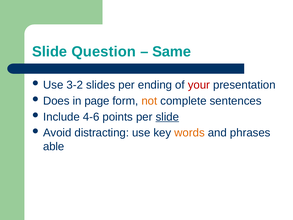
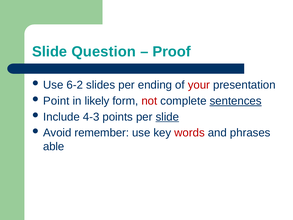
Same: Same -> Proof
3-2: 3-2 -> 6-2
Does: Does -> Point
page: page -> likely
not colour: orange -> red
sentences underline: none -> present
4-6: 4-6 -> 4-3
distracting: distracting -> remember
words colour: orange -> red
